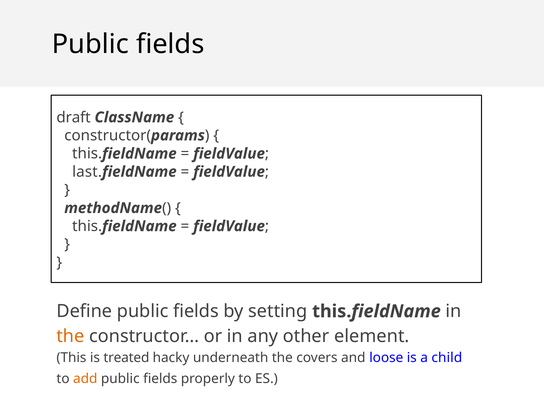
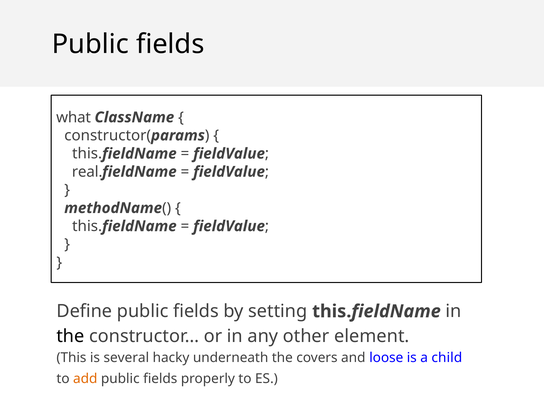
draft: draft -> what
last: last -> real
the at (70, 336) colour: orange -> black
treated: treated -> several
